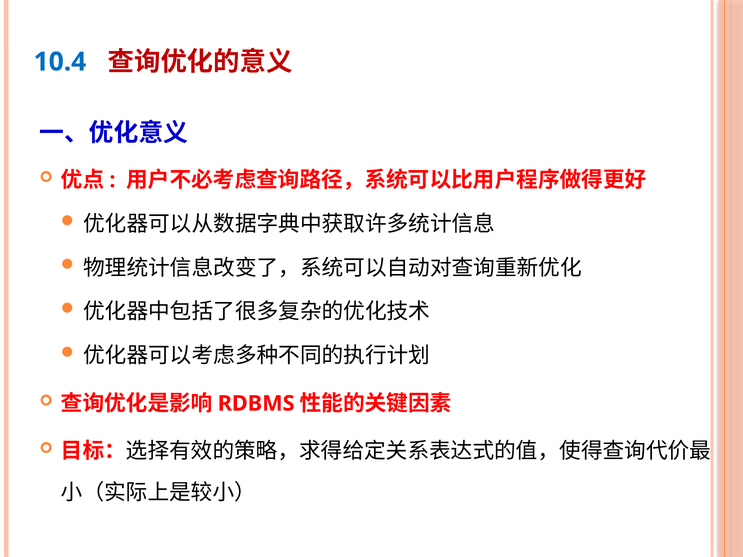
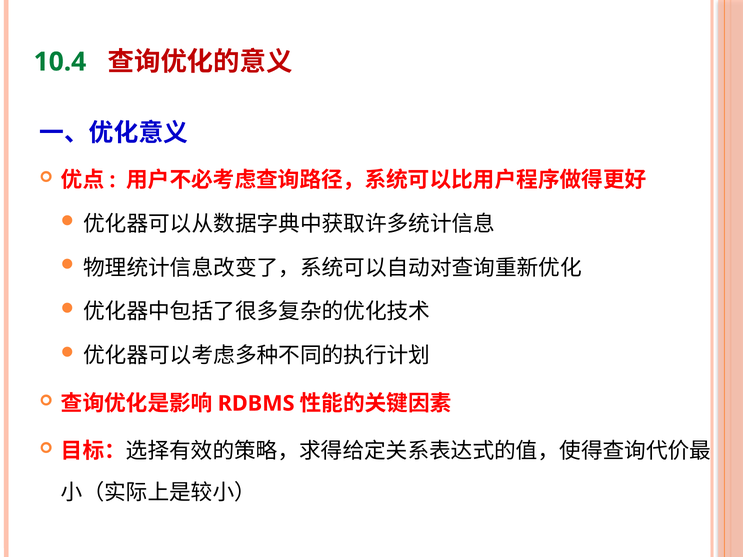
10.4 colour: blue -> green
